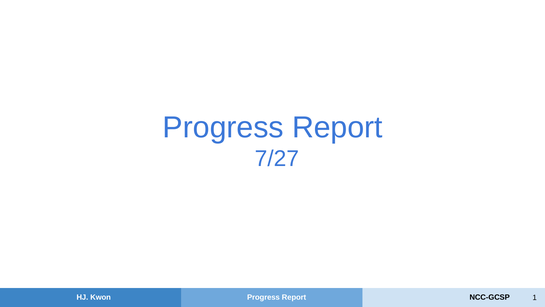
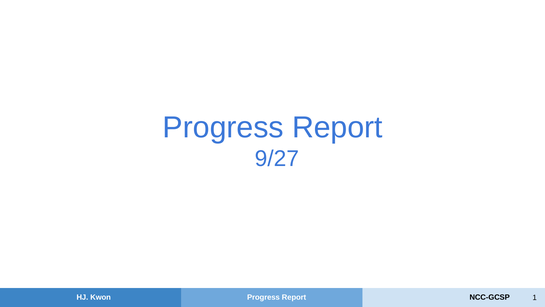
7/27: 7/27 -> 9/27
